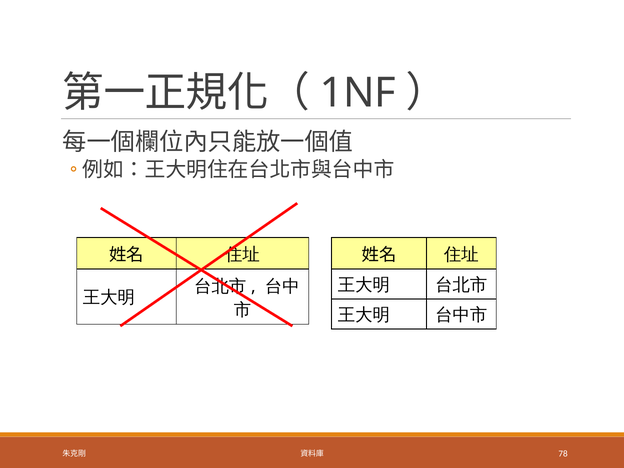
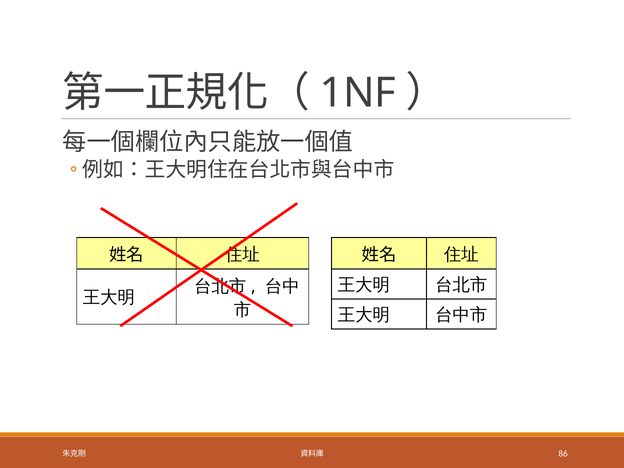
78: 78 -> 86
